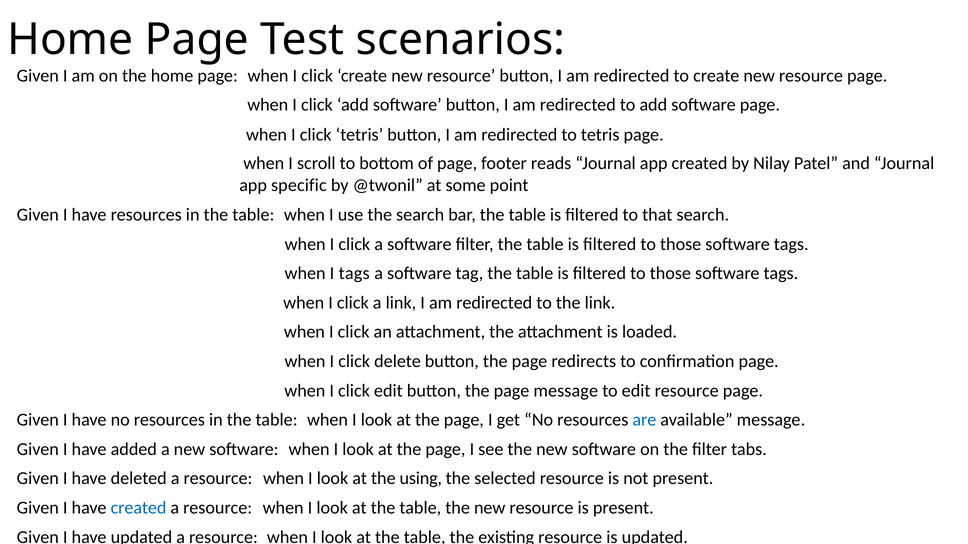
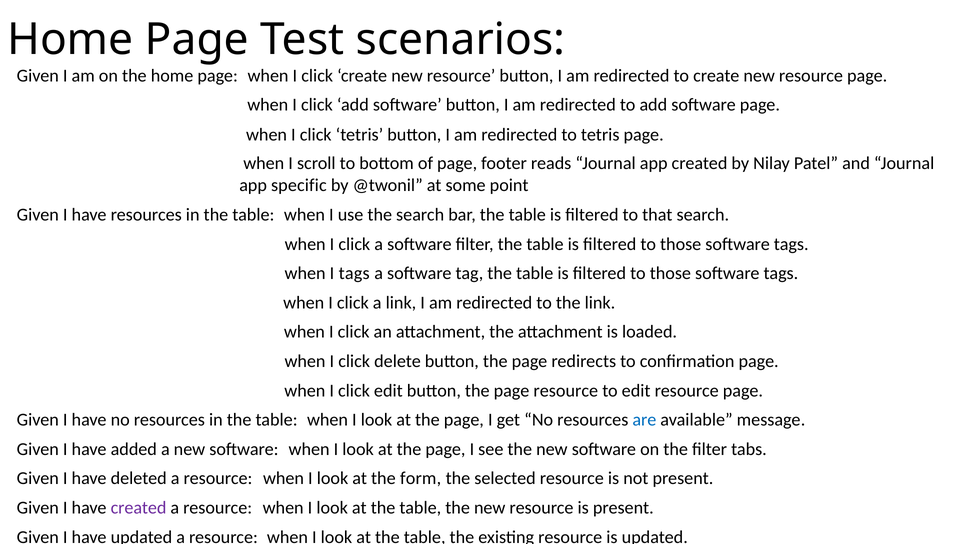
page message: message -> resource
using: using -> form
created at (139, 508) colour: blue -> purple
